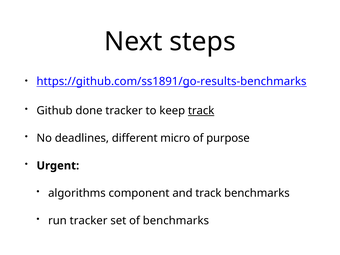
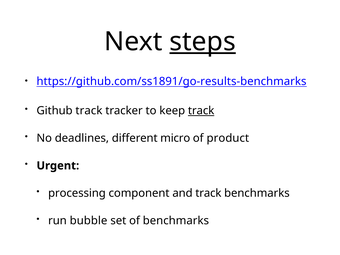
steps underline: none -> present
Github done: done -> track
purpose: purpose -> product
algorithms: algorithms -> processing
run tracker: tracker -> bubble
